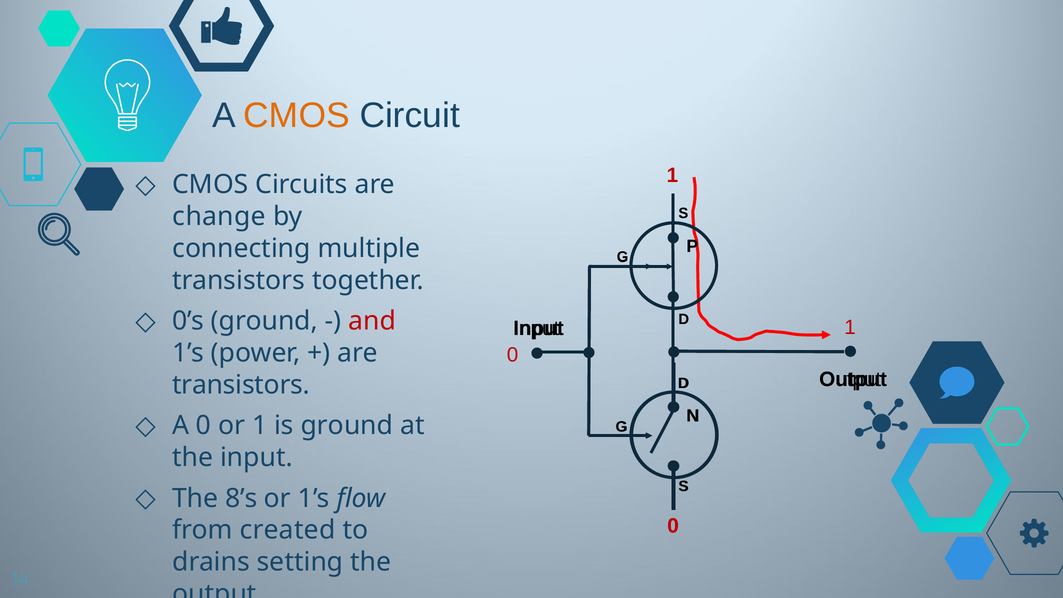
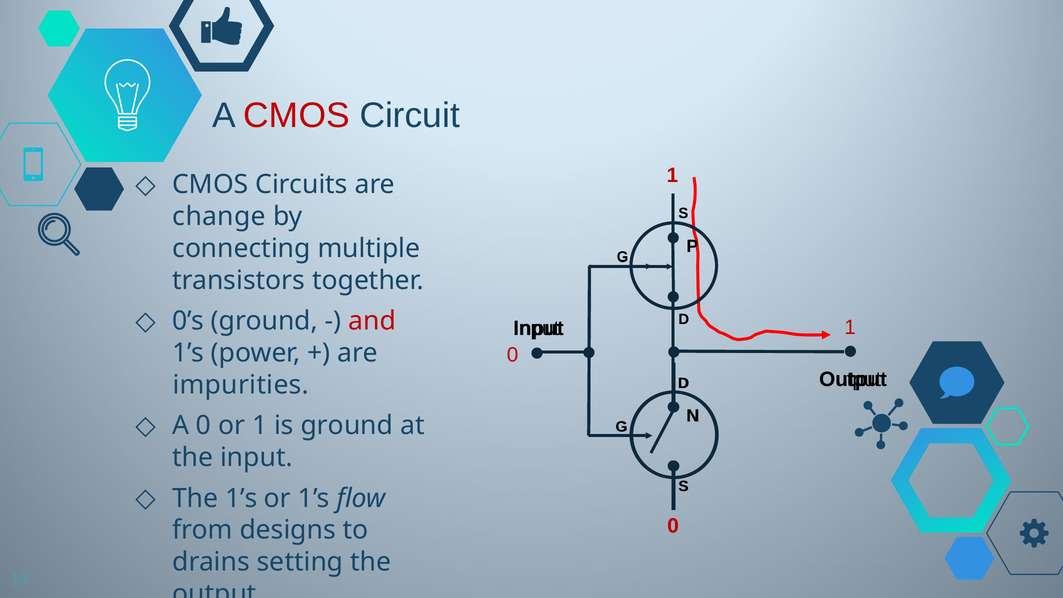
CMOS at (297, 116) colour: orange -> red
transistors at (241, 385): transistors -> impurities
The 8’s: 8’s -> 1’s
created: created -> designs
